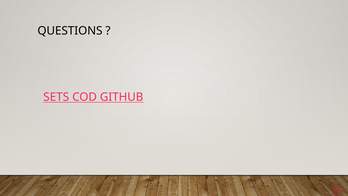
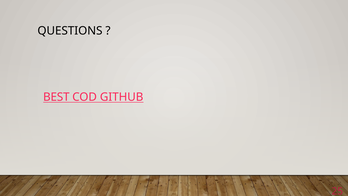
SETS: SETS -> BEST
